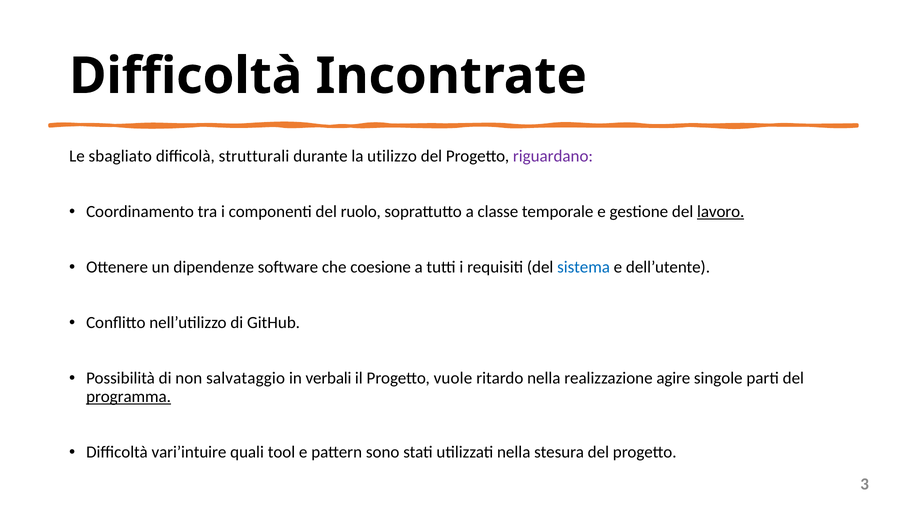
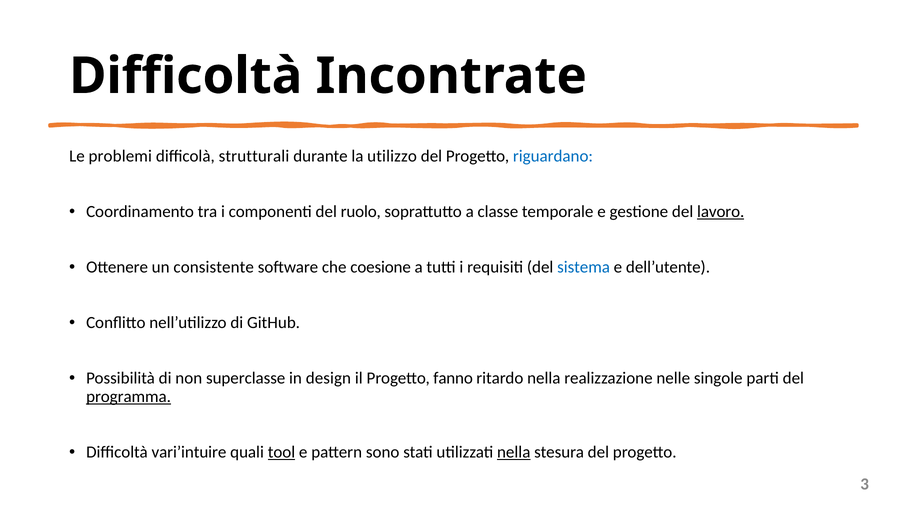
sbagliato: sbagliato -> problemi
riguardano colour: purple -> blue
dipendenze: dipendenze -> consistente
salvataggio: salvataggio -> superclasse
verbali: verbali -> design
vuole: vuole -> fanno
agire: agire -> nelle
tool underline: none -> present
nella at (514, 453) underline: none -> present
